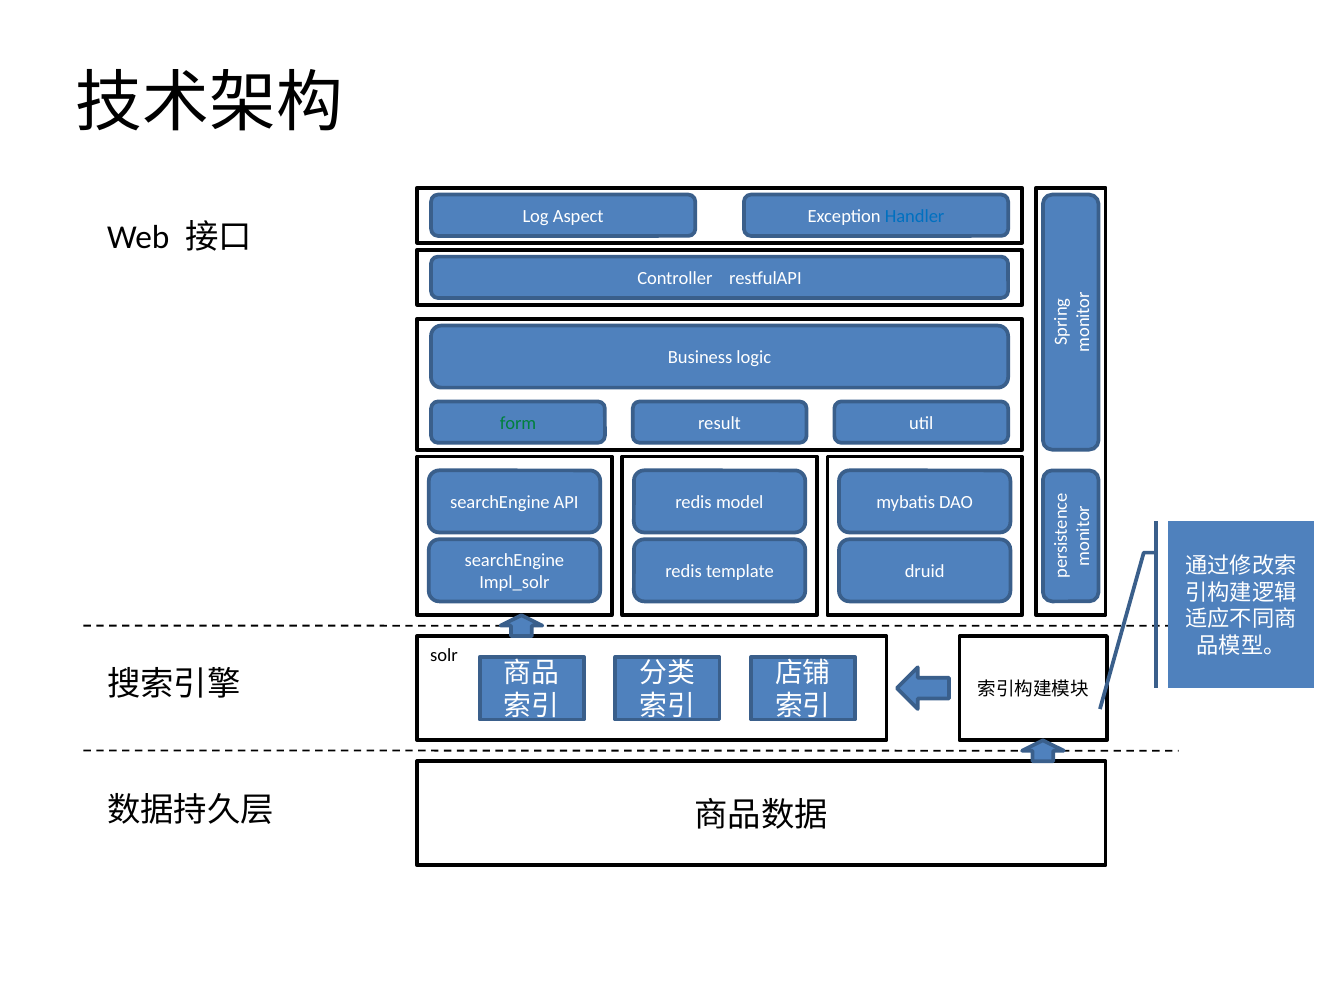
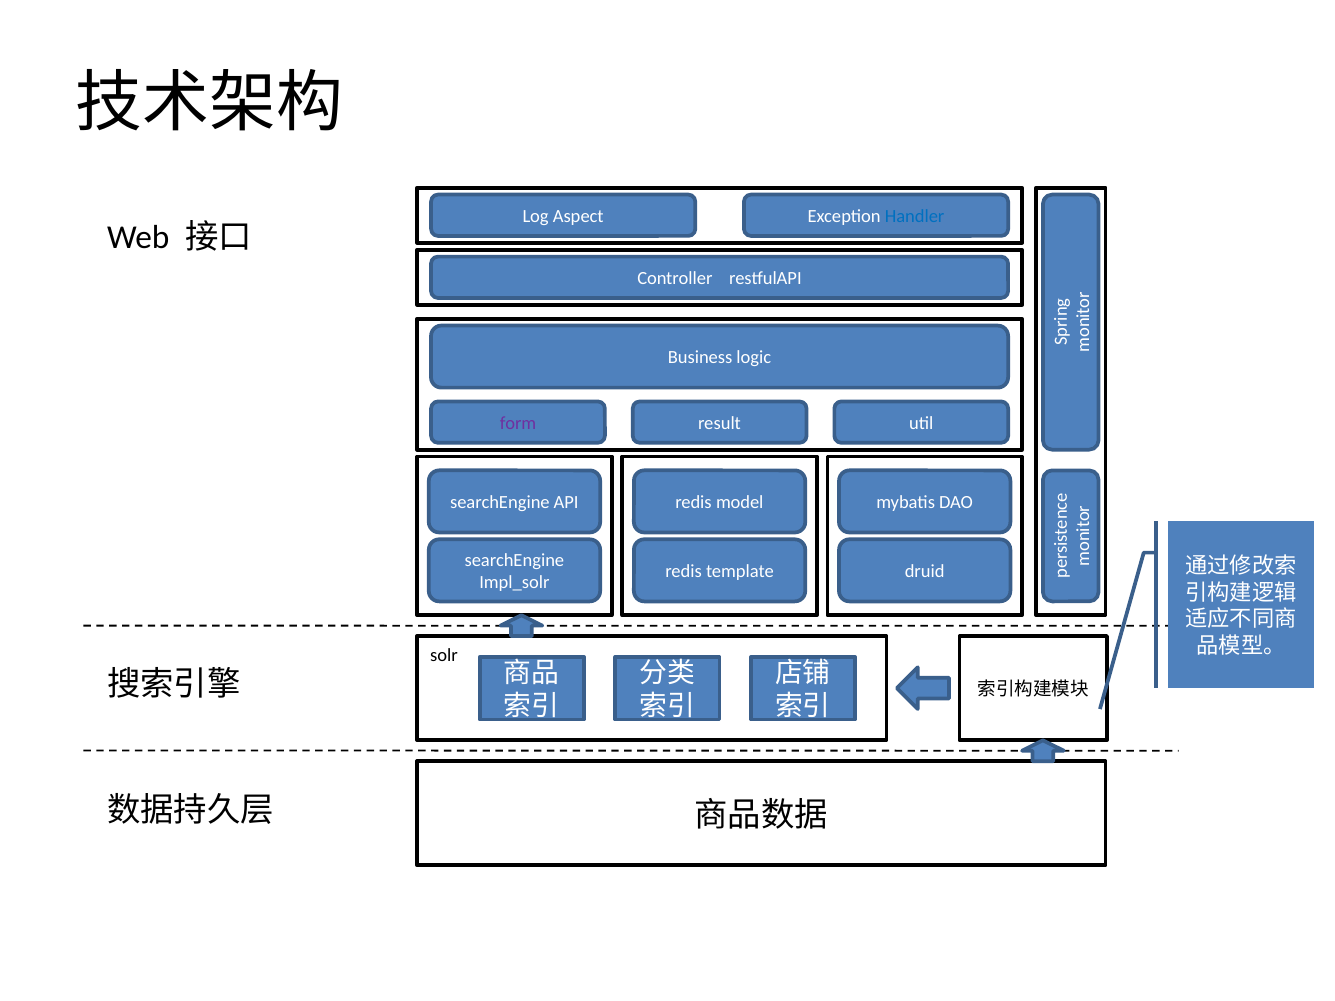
form colour: green -> purple
